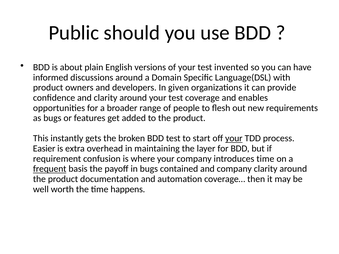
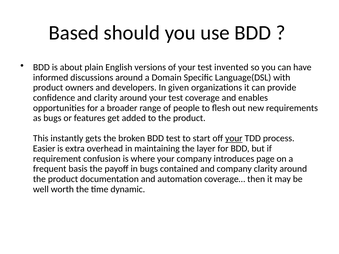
Public: Public -> Based
introduces time: time -> page
frequent underline: present -> none
happens: happens -> dynamic
